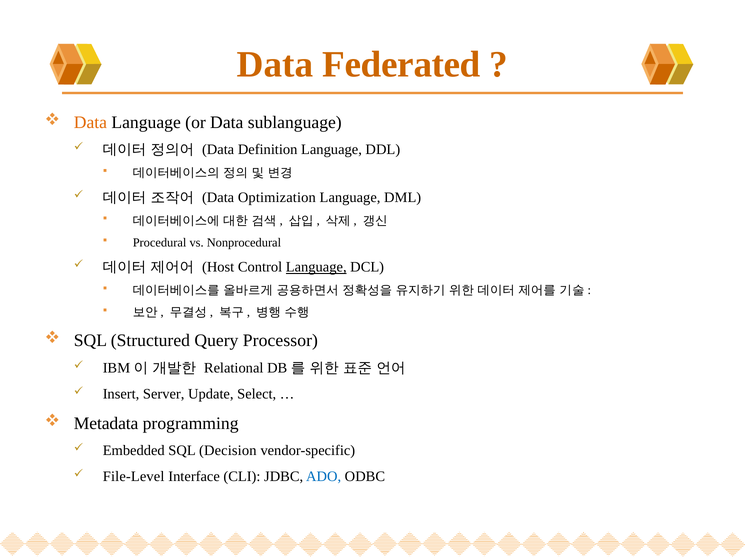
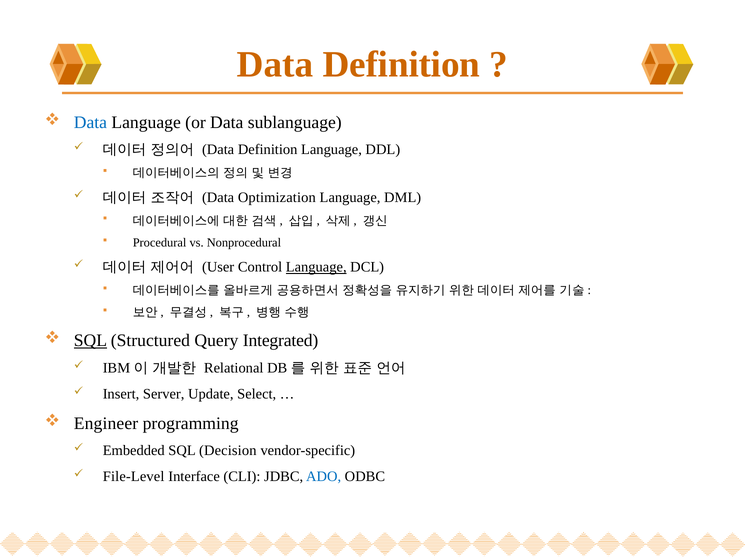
Federated at (402, 64): Federated -> Definition
Data at (90, 122) colour: orange -> blue
Host: Host -> User
SQL at (90, 341) underline: none -> present
Processor: Processor -> Integrated
Metadata: Metadata -> Engineer
